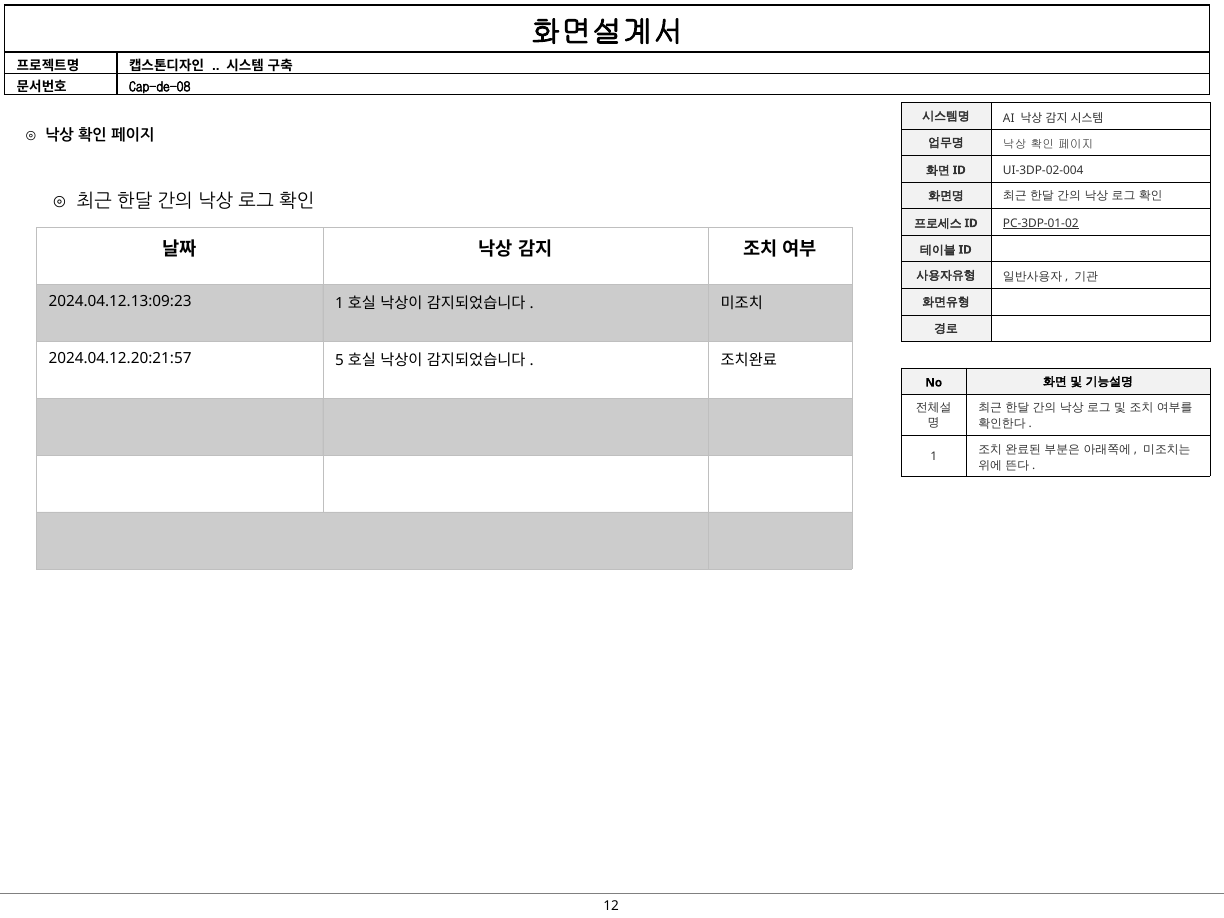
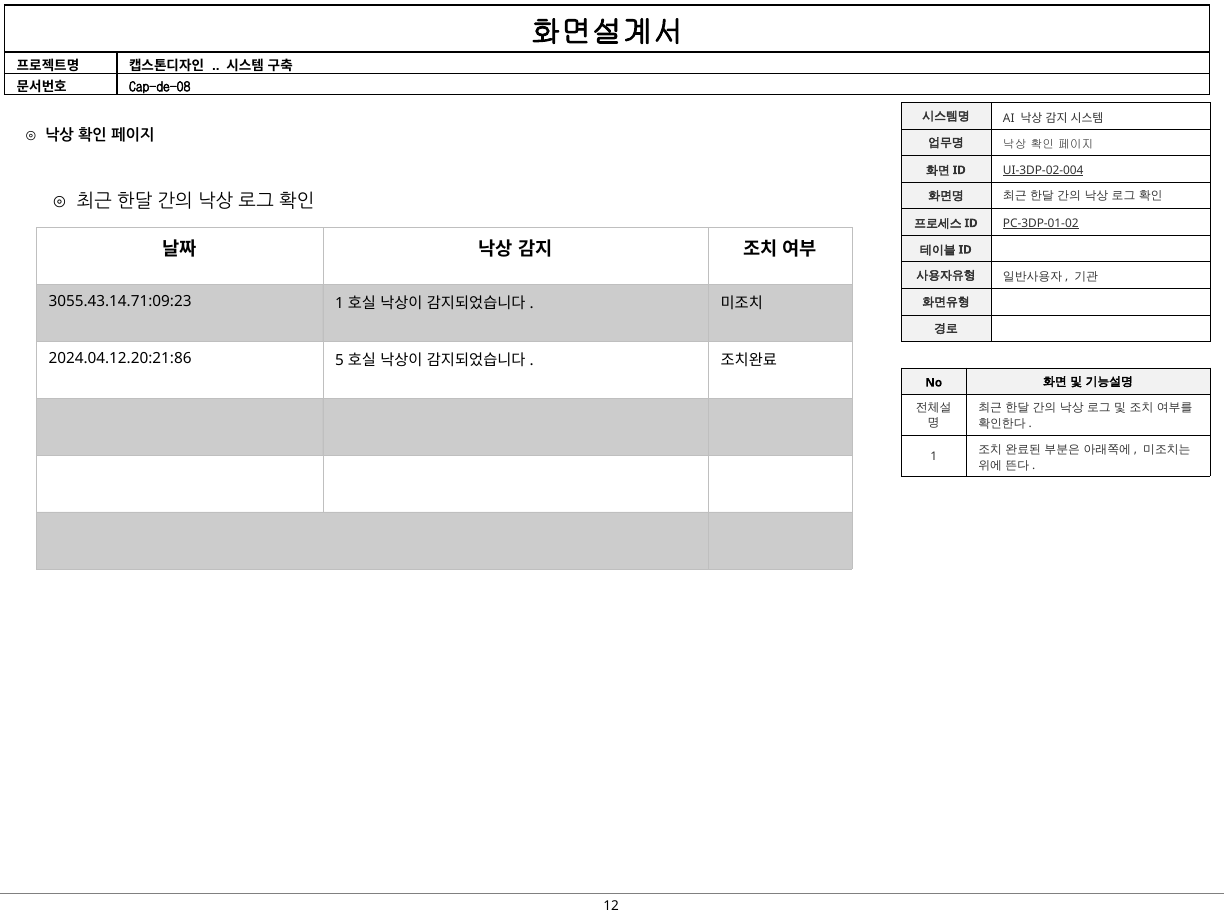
UI-3DP-02-004 underline: none -> present
2024.04.12.13:09:23: 2024.04.12.13:09:23 -> 3055.43.14.71:09:23
2024.04.12.20:21:57: 2024.04.12.20:21:57 -> 2024.04.12.20:21:86
